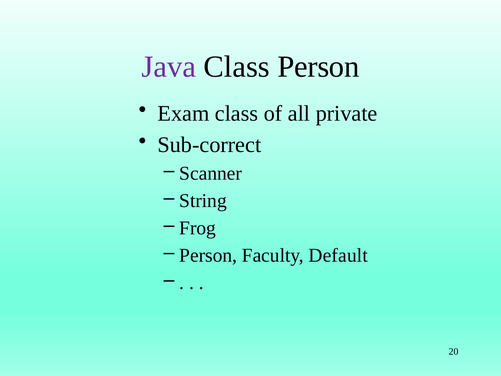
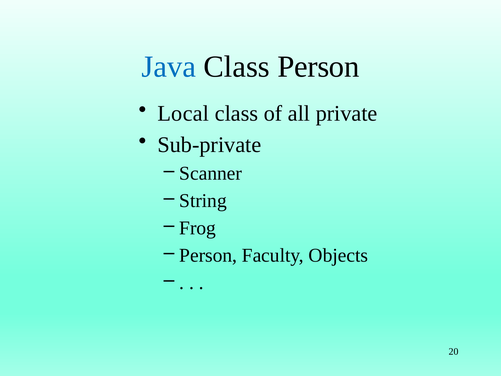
Java colour: purple -> blue
Exam: Exam -> Local
Sub-correct: Sub-correct -> Sub-private
Default: Default -> Objects
